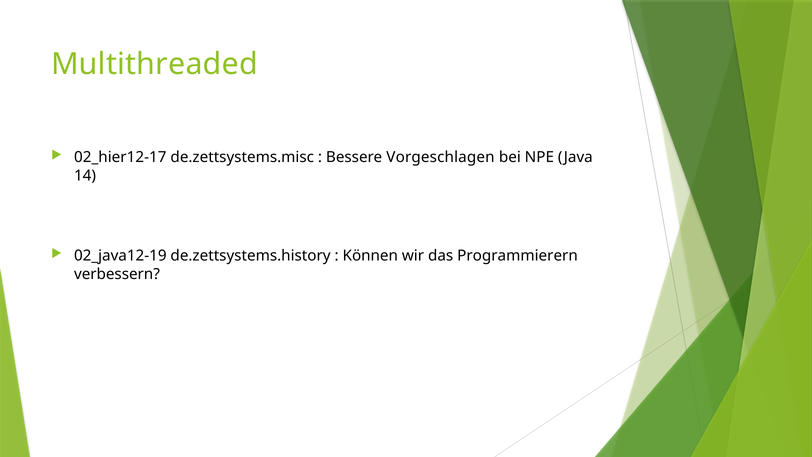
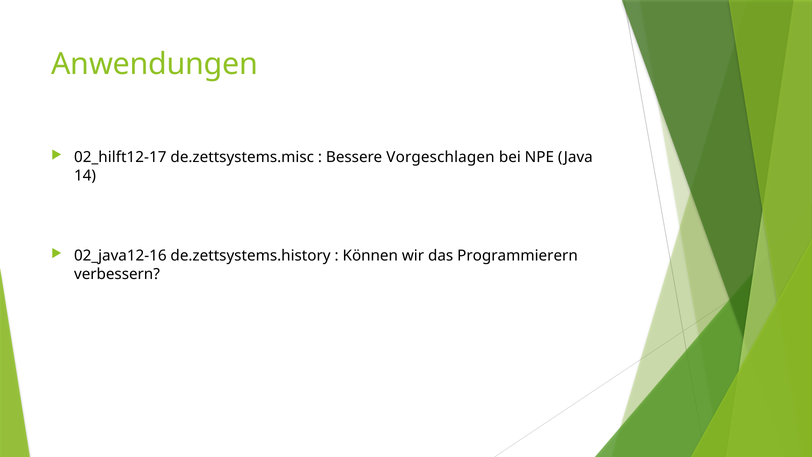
Multithreaded: Multithreaded -> Anwendungen
02_hier12-17: 02_hier12-17 -> 02_hilft12-17
02_java12-19: 02_java12-19 -> 02_java12-16
